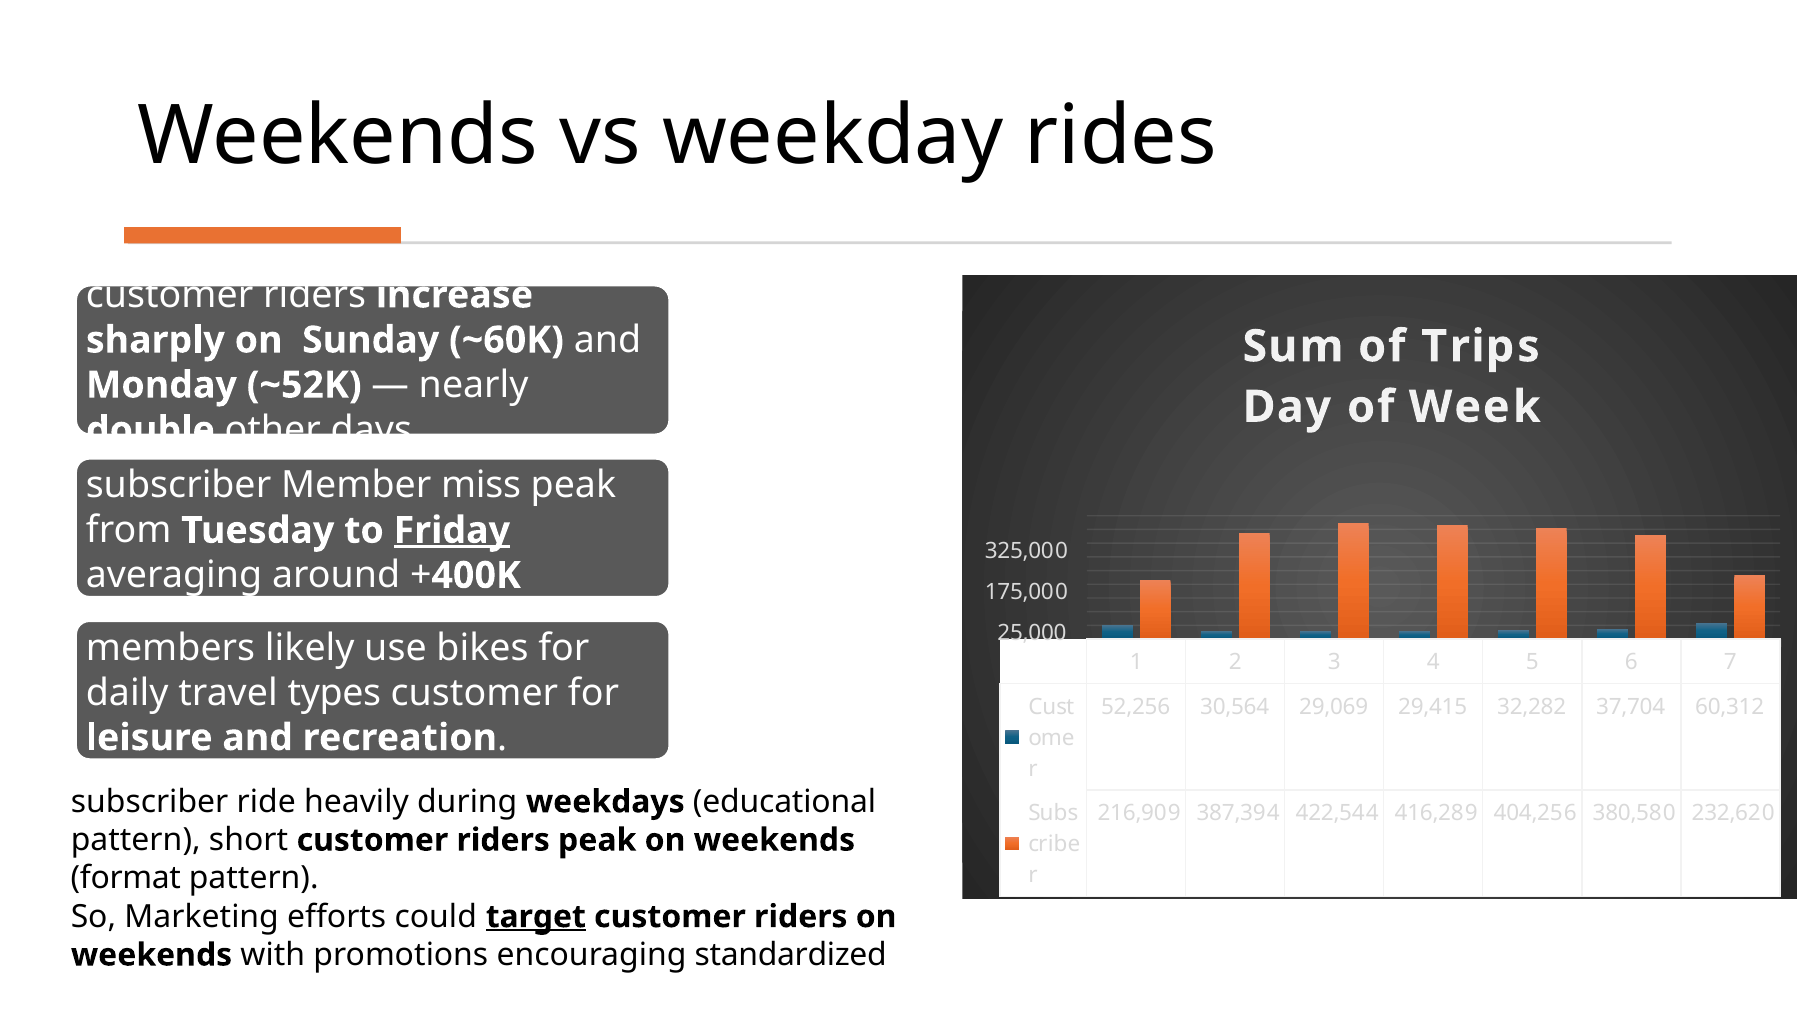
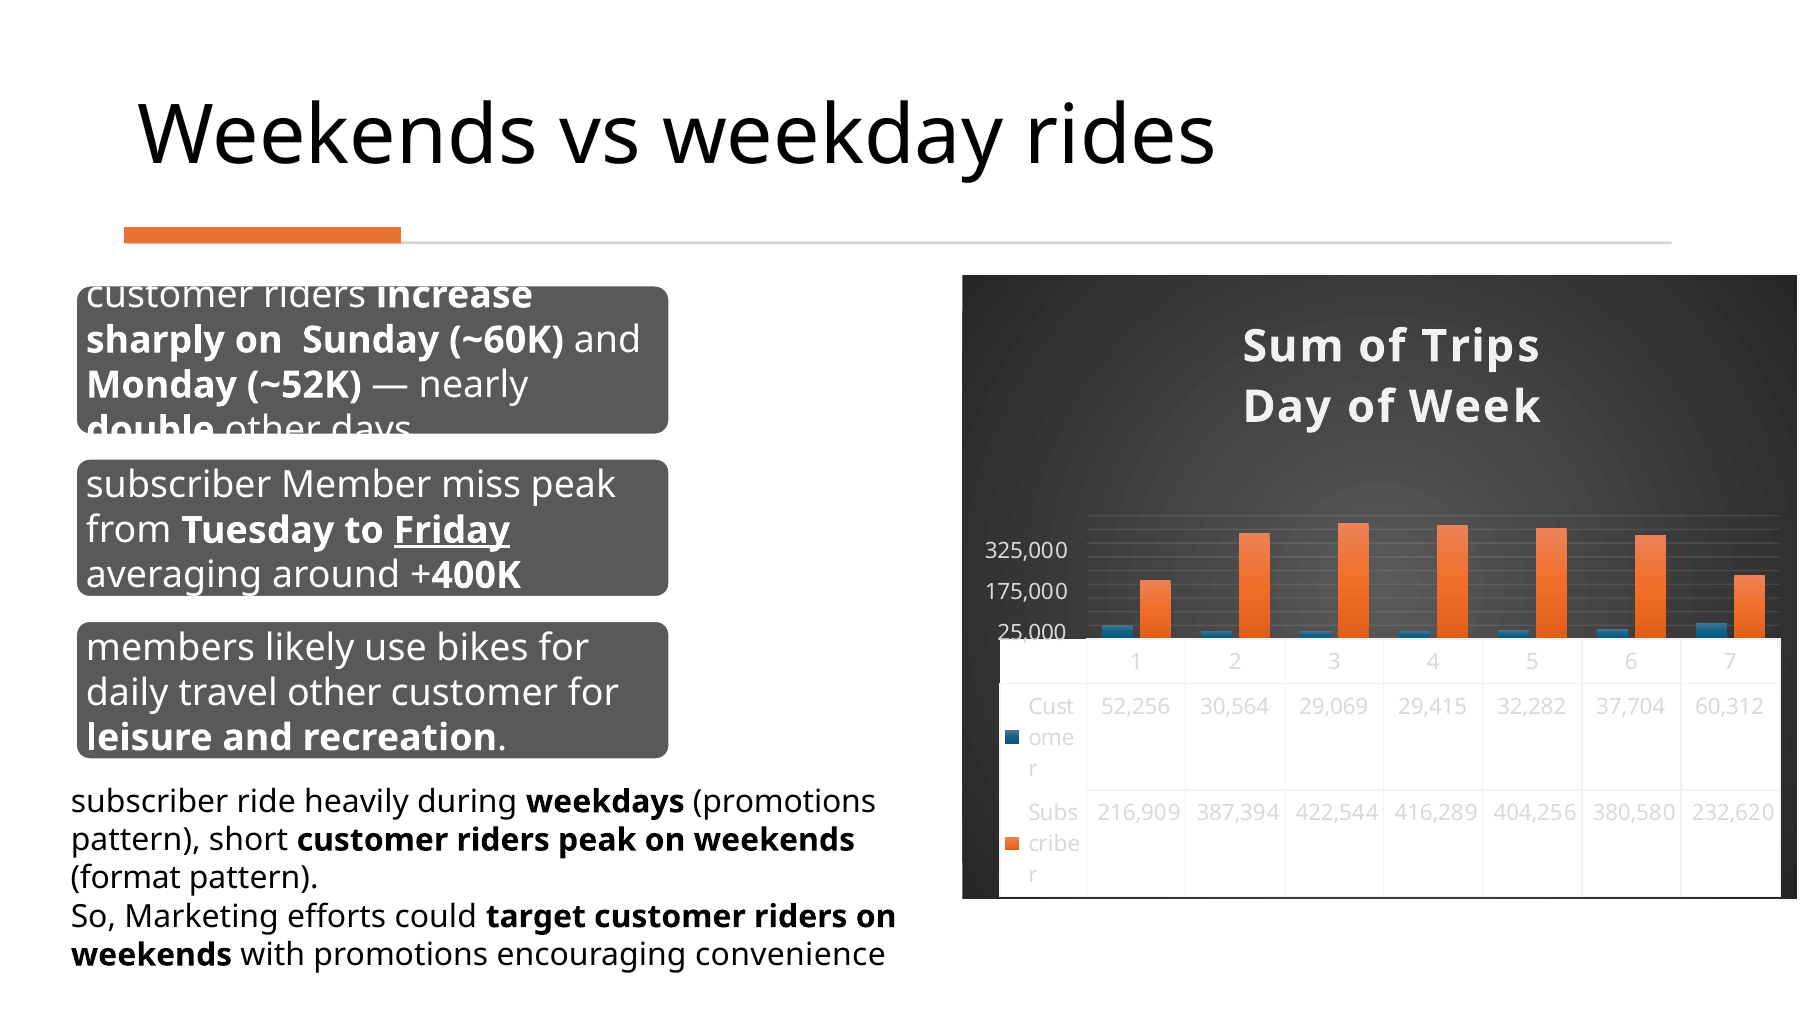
travel types: types -> other
weekdays educational: educational -> promotions
target underline: present -> none
standardized: standardized -> convenience
